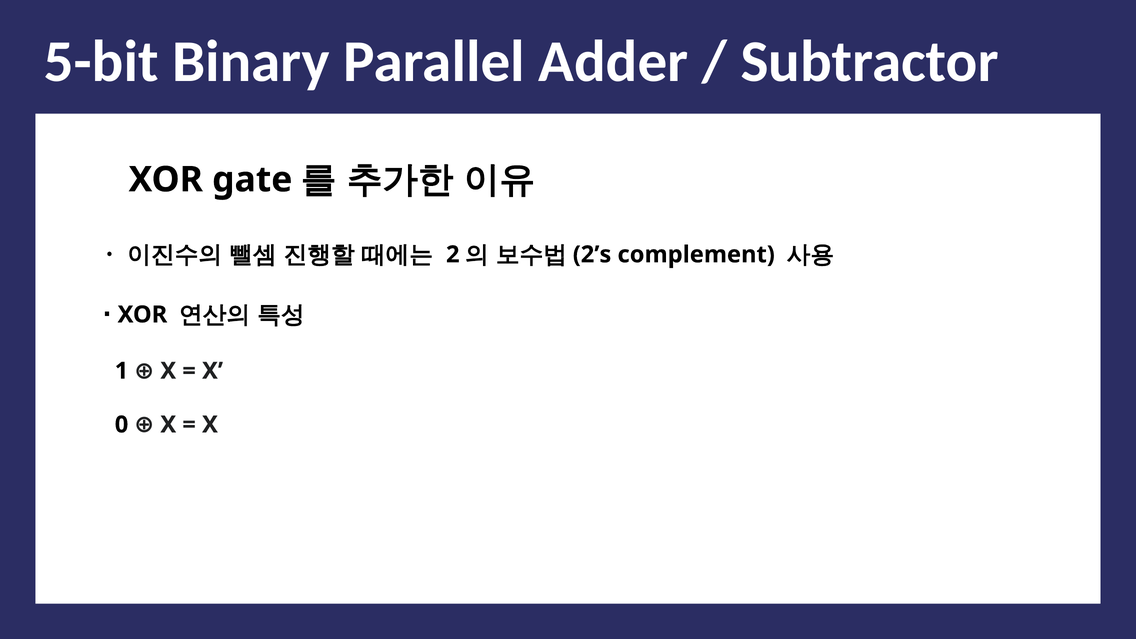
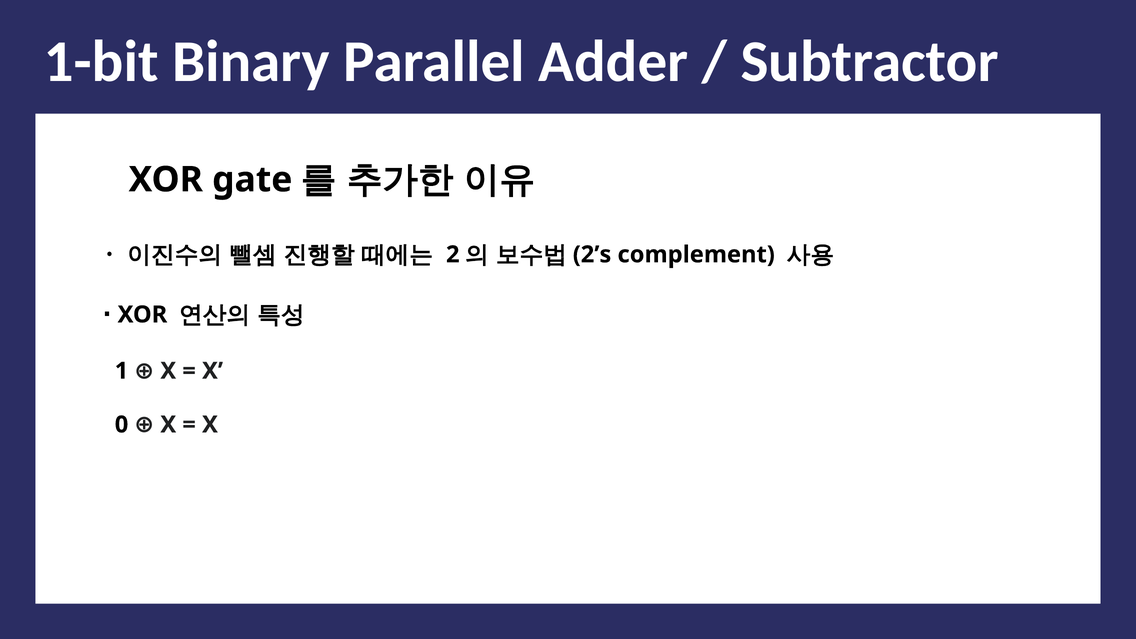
5-bit: 5-bit -> 1-bit
